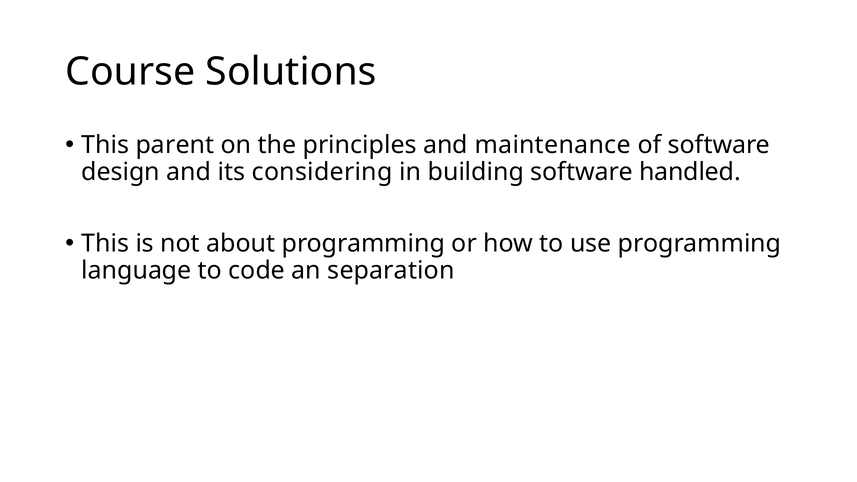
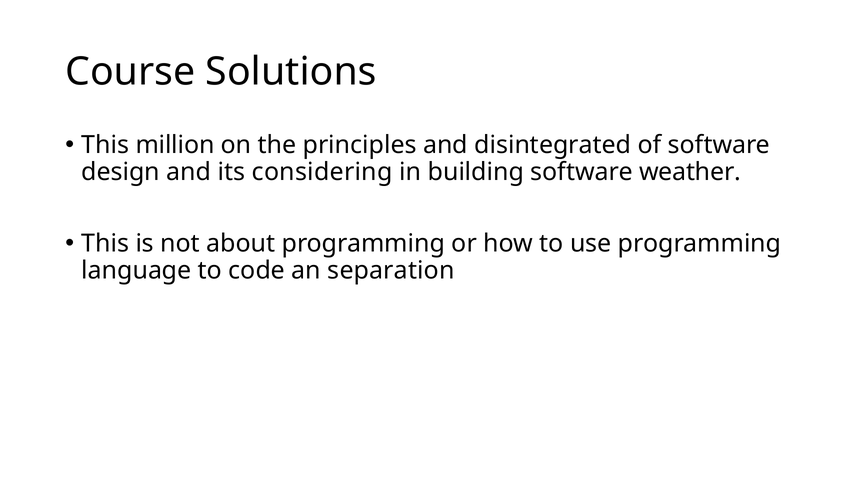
parent: parent -> million
maintenance: maintenance -> disintegrated
handled: handled -> weather
